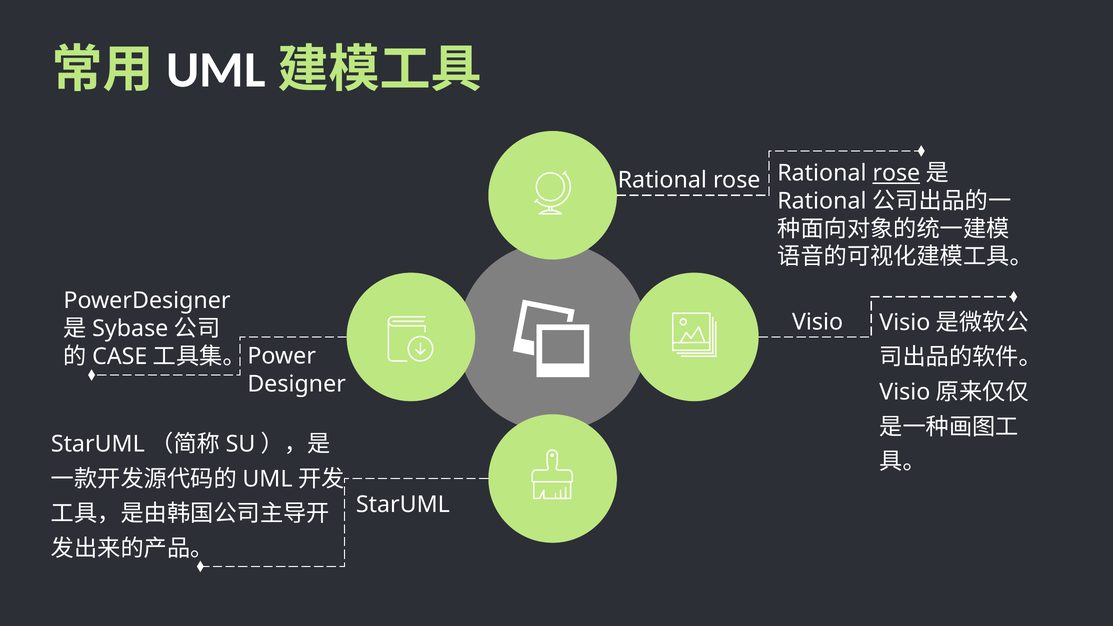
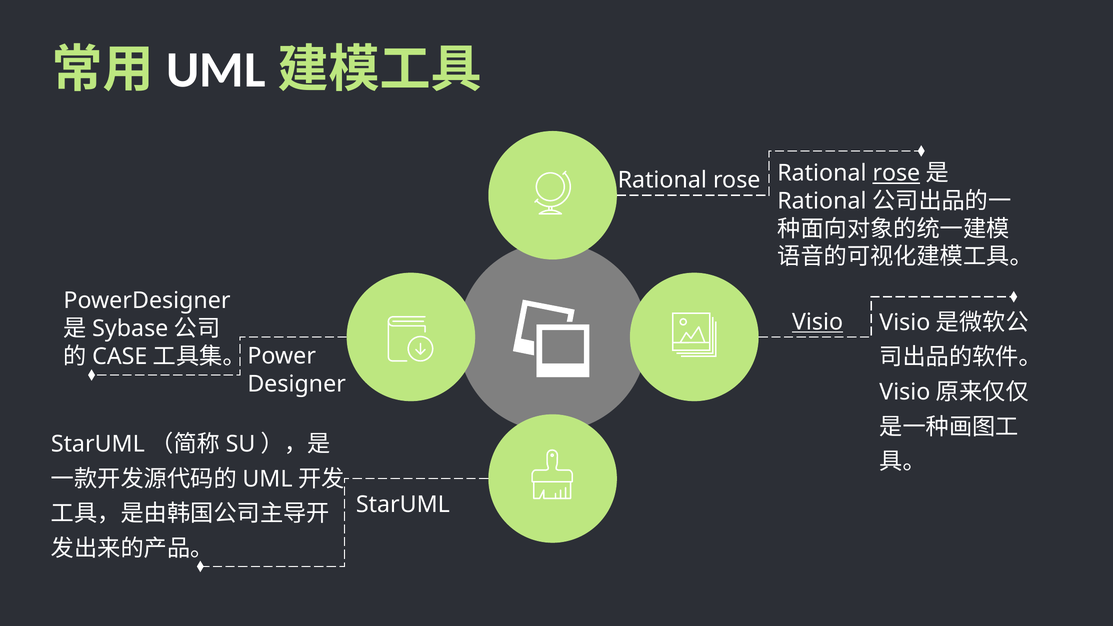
Visio at (818, 322) underline: none -> present
